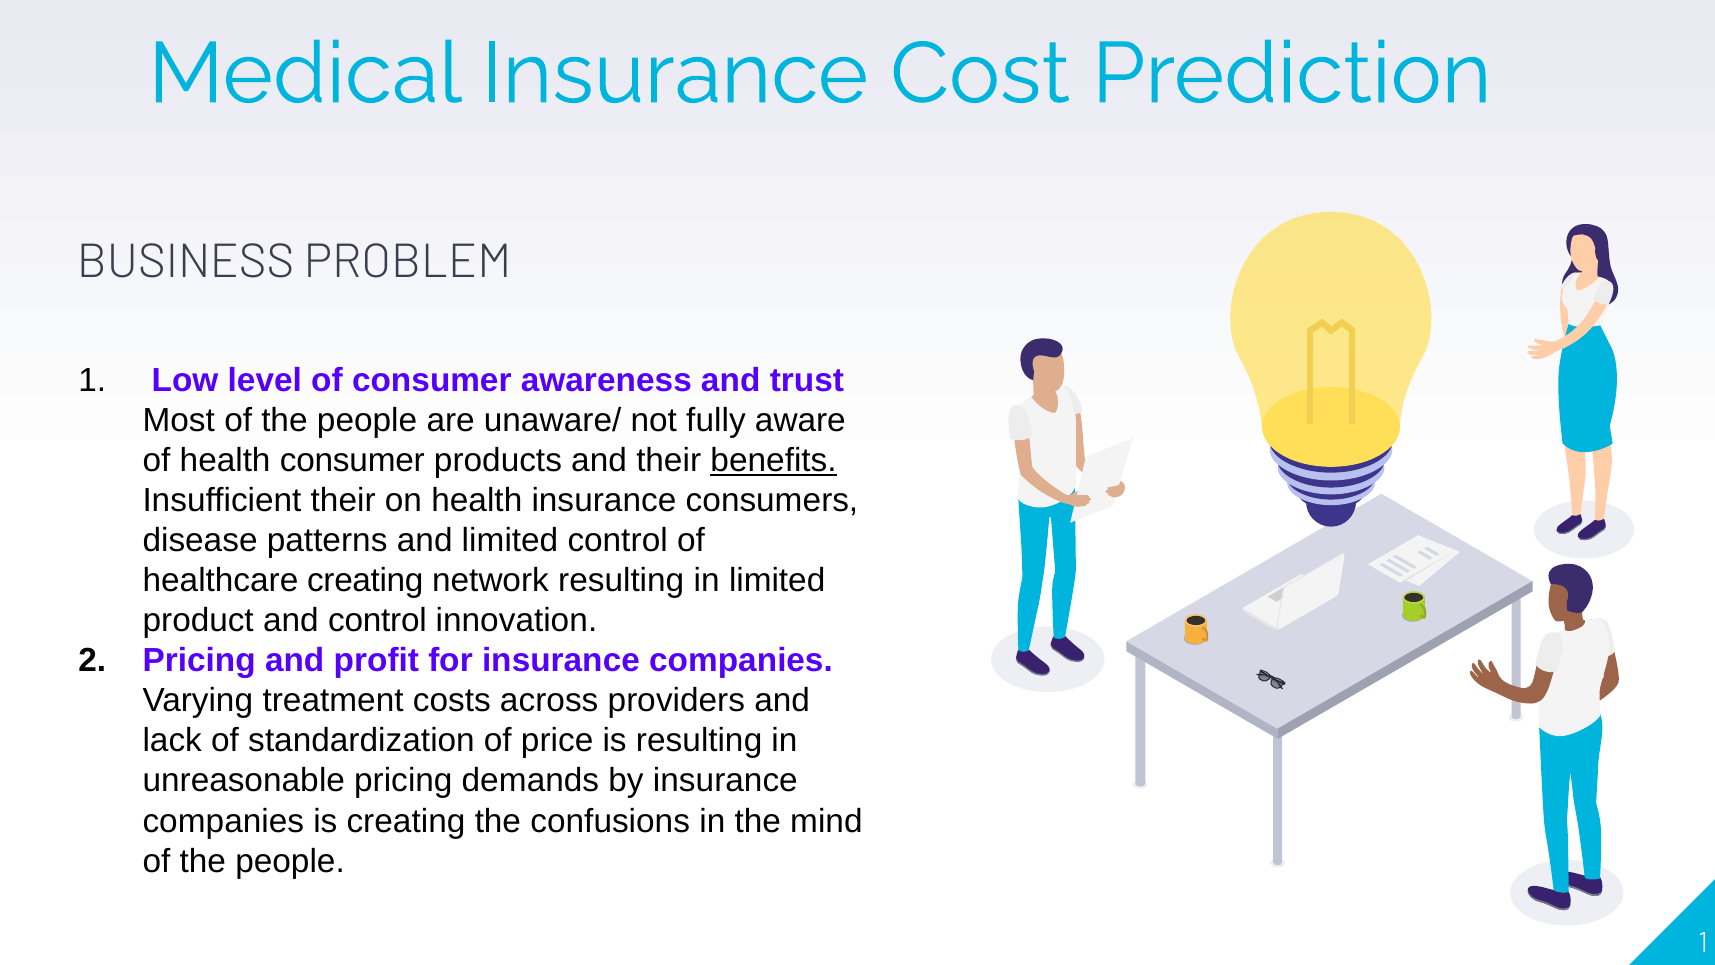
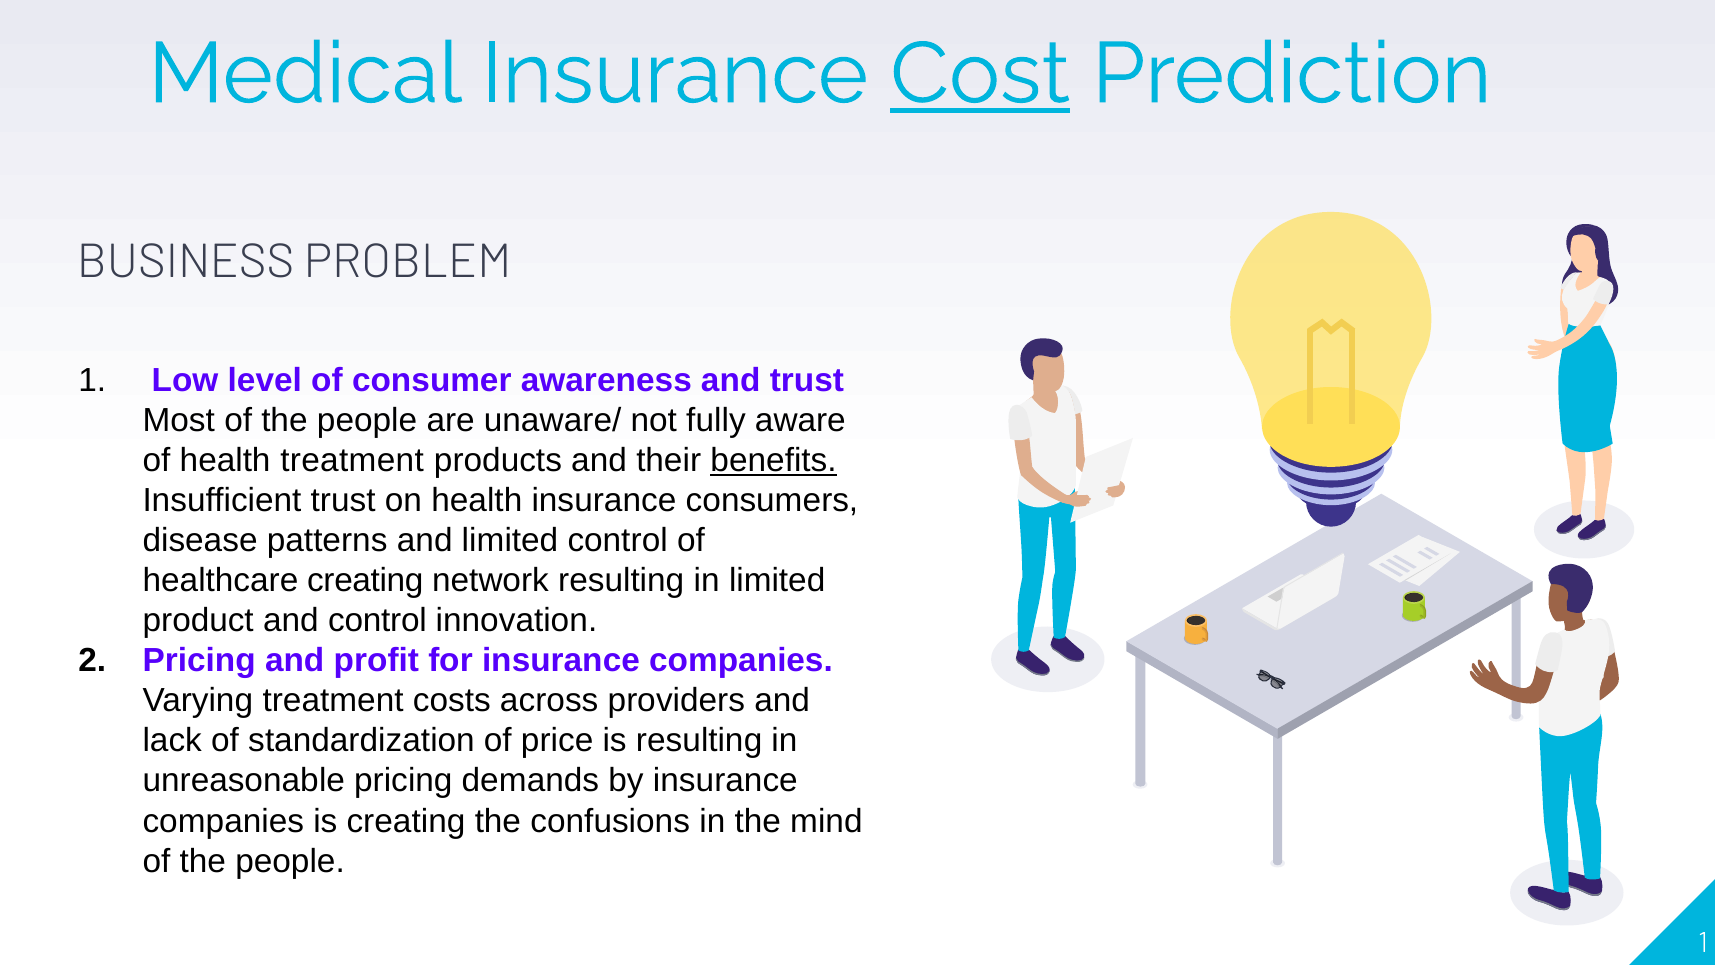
Cost underline: none -> present
health consumer: consumer -> treatment
Insufficient their: their -> trust
